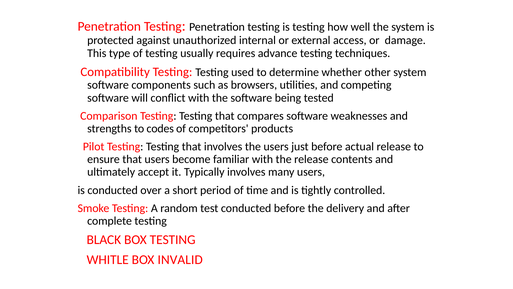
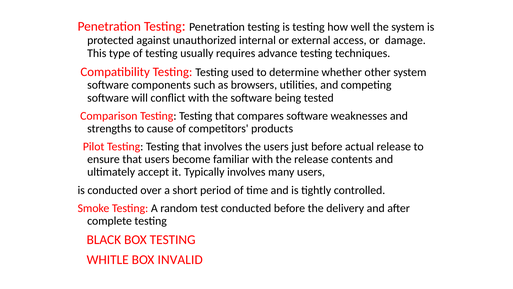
codes: codes -> cause
